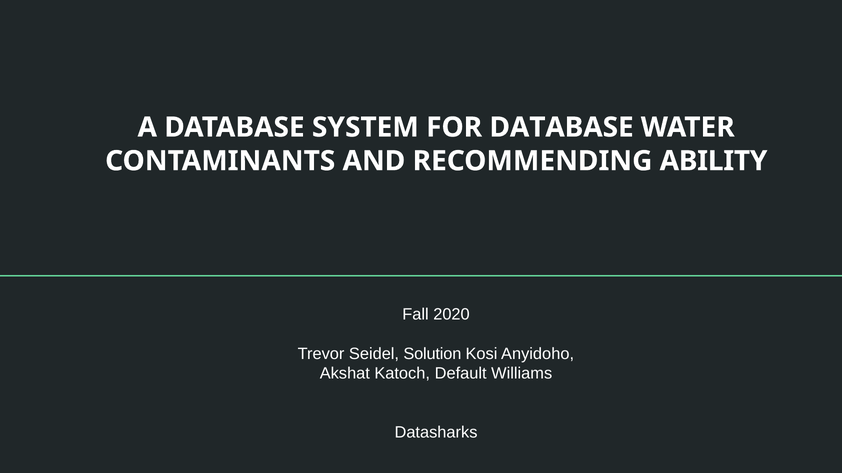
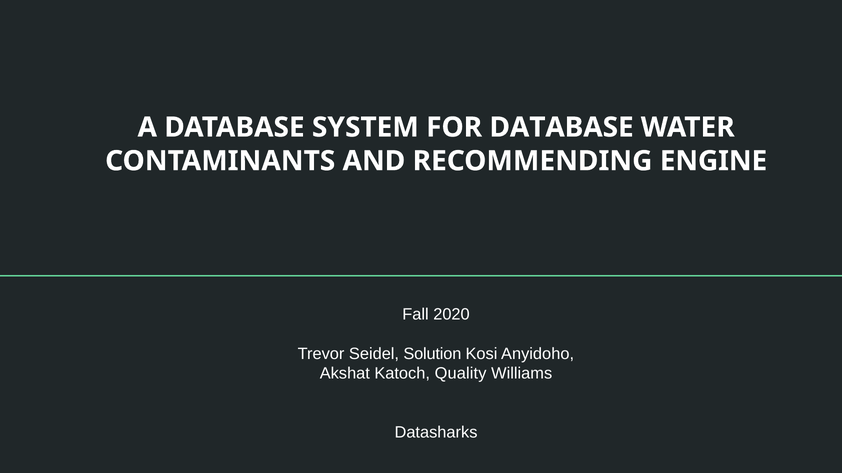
ABILITY: ABILITY -> ENGINE
Default: Default -> Quality
